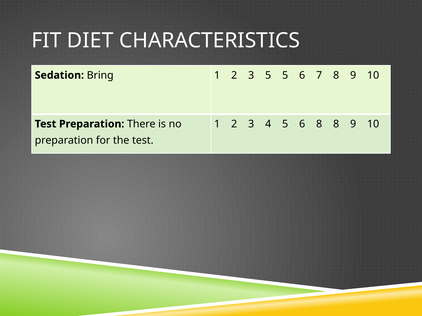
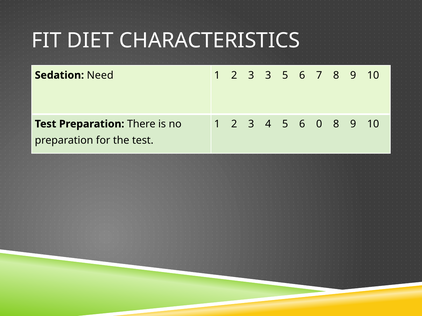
Bring: Bring -> Need
3 5: 5 -> 3
6 8: 8 -> 0
